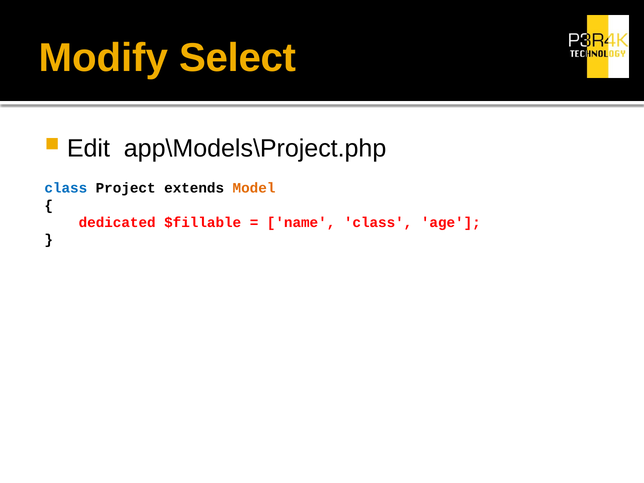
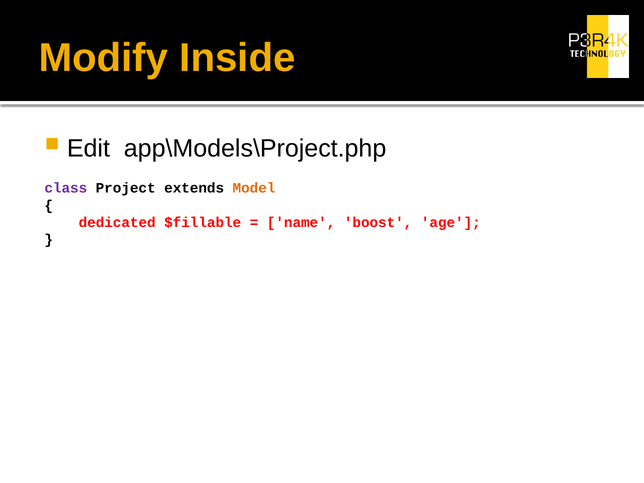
Select: Select -> Inside
class at (66, 188) colour: blue -> purple
name class: class -> boost
